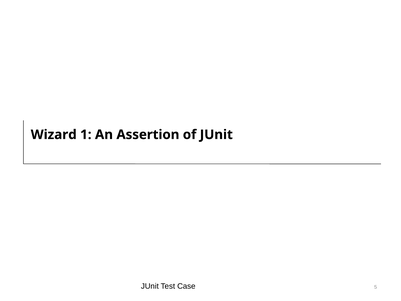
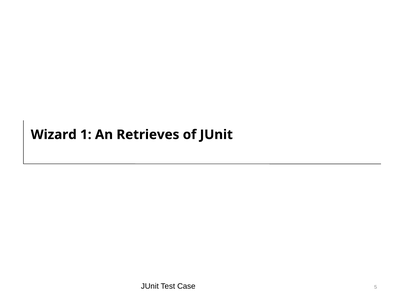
Assertion: Assertion -> Retrieves
